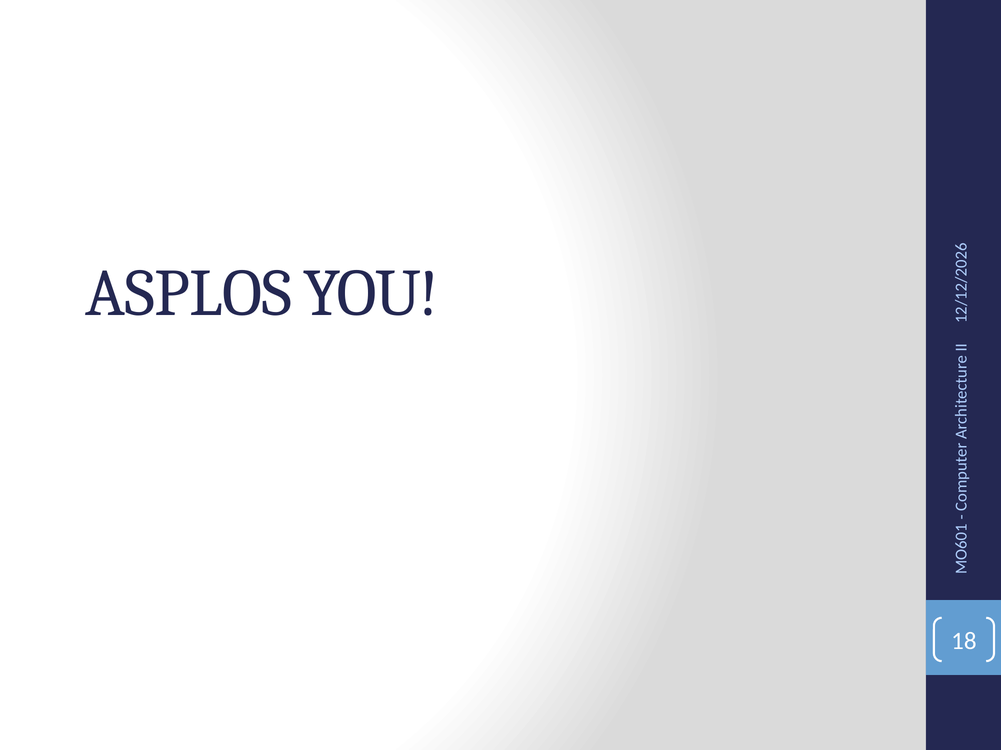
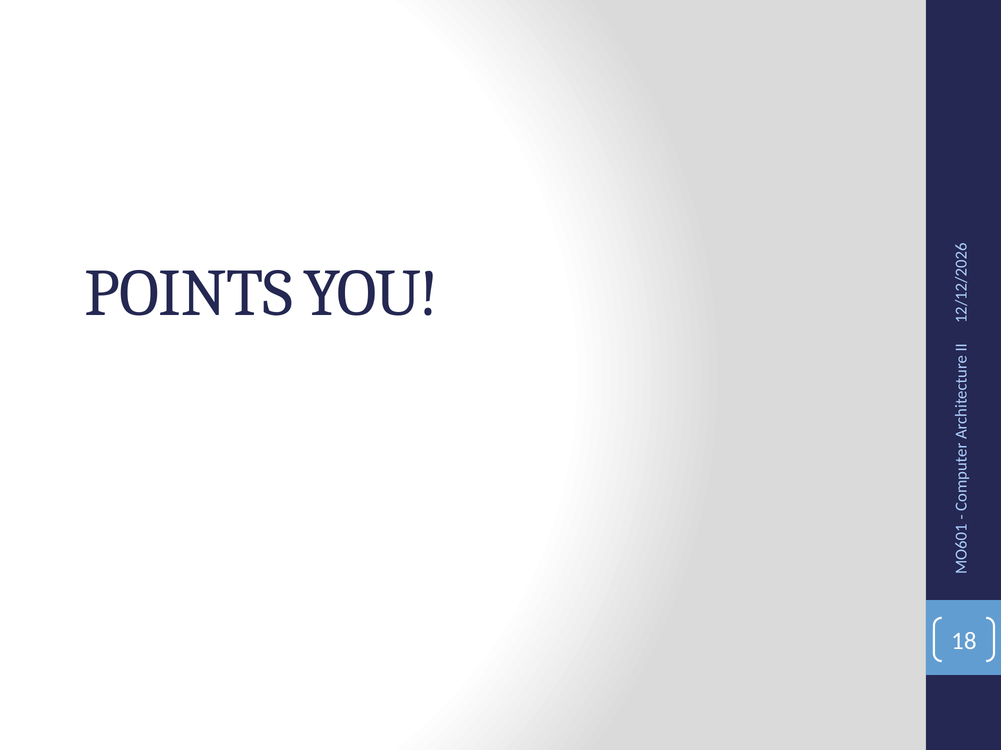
ASPLOS: ASPLOS -> POINTS
